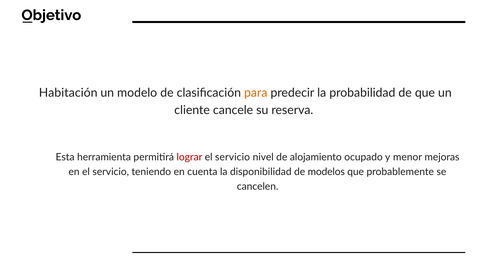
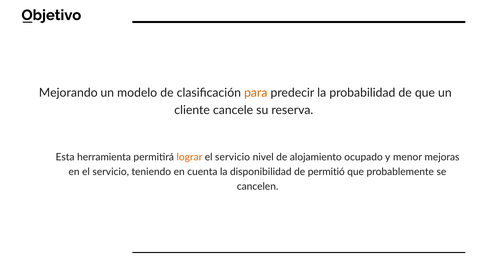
Habitación: Habitación -> Mejorando
lograr colour: red -> orange
modelos: modelos -> permitió
